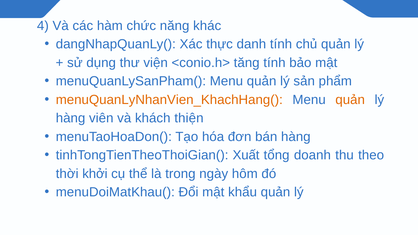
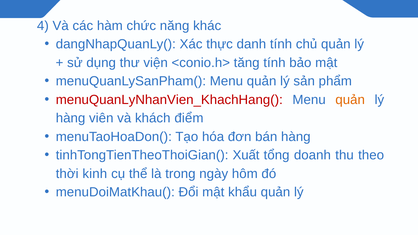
menuQuanLyNhanVien_KhachHang( colour: orange -> red
thiện: thiện -> điểm
khởi: khởi -> kinh
